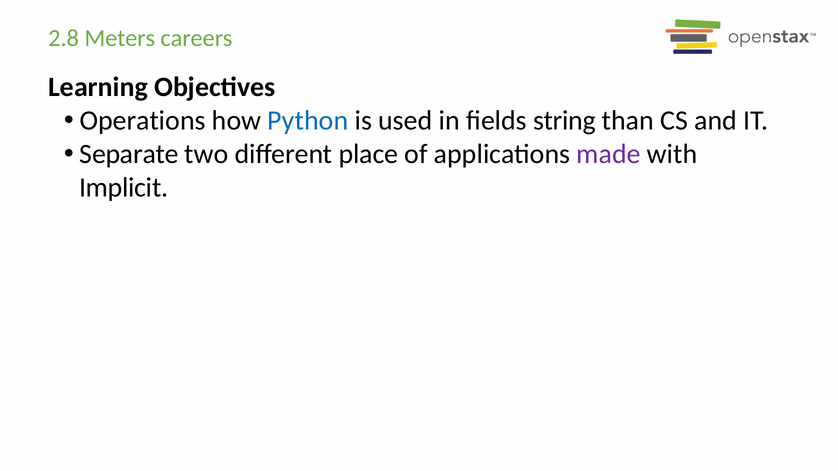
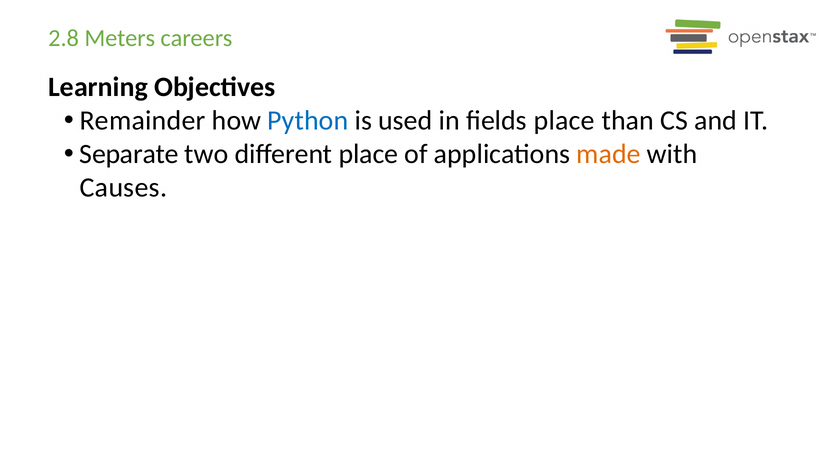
Operations: Operations -> Remainder
fields string: string -> place
made colour: purple -> orange
Implicit: Implicit -> Causes
